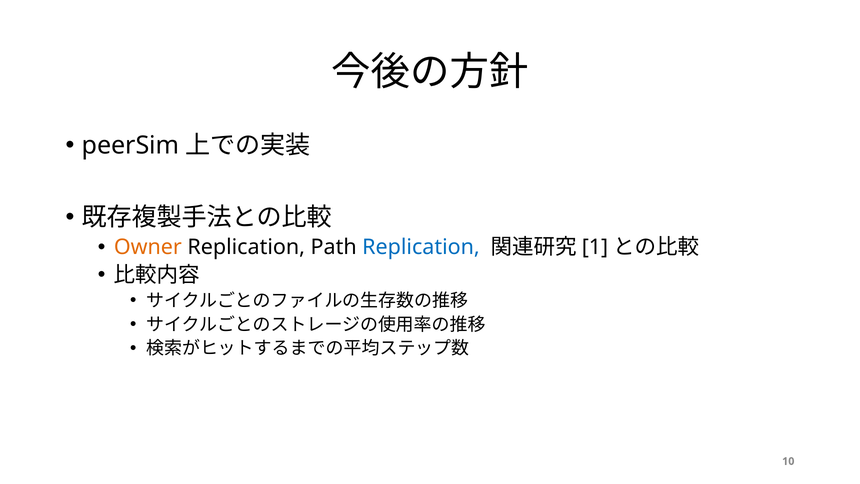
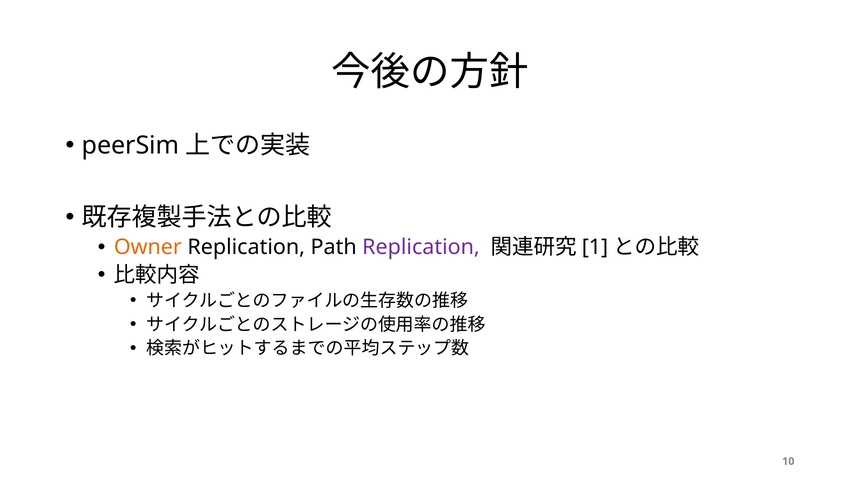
Replication at (421, 247) colour: blue -> purple
